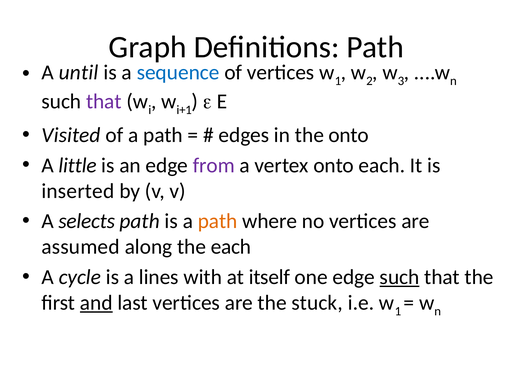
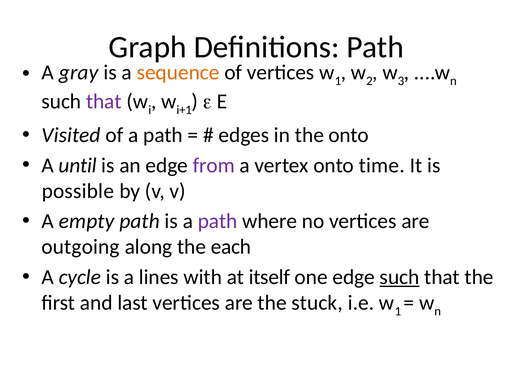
until: until -> gray
sequence colour: blue -> orange
little: little -> until
onto each: each -> time
inserted: inserted -> possible
selects: selects -> empty
path at (218, 221) colour: orange -> purple
assumed: assumed -> outgoing
and underline: present -> none
